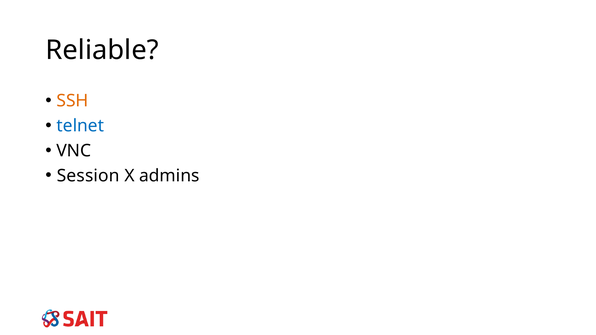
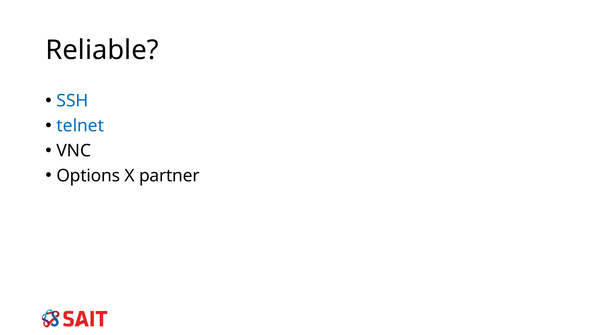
SSH colour: orange -> blue
Session: Session -> Options
admins: admins -> partner
